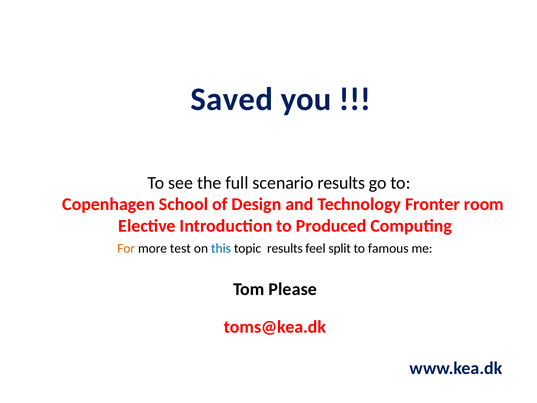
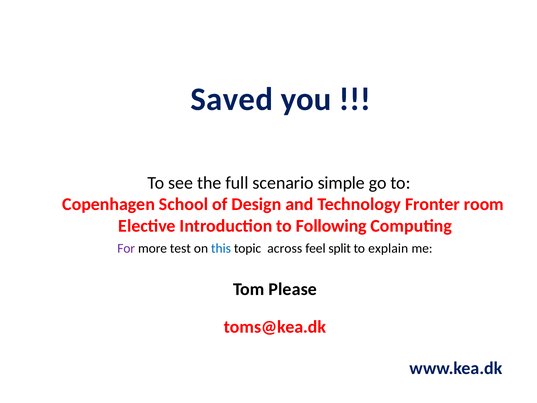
scenario results: results -> simple
Produced: Produced -> Following
For colour: orange -> purple
topic results: results -> across
famous: famous -> explain
